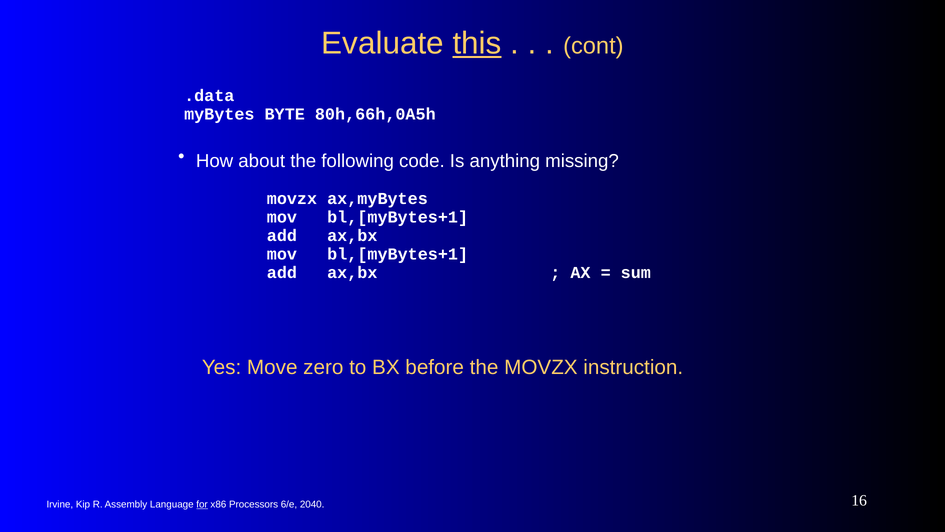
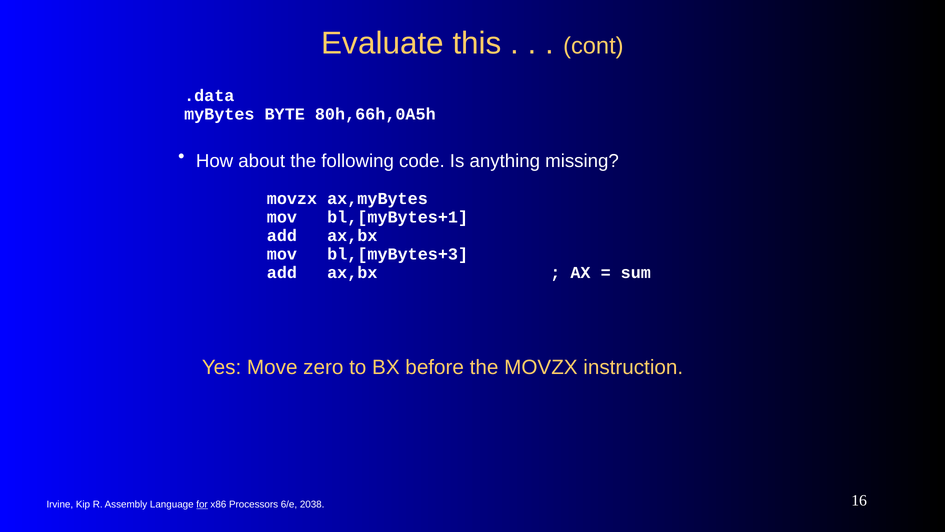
this underline: present -> none
bl,[myBytes+1 at (398, 254): bl,[myBytes+1 -> bl,[myBytes+3
2040: 2040 -> 2038
